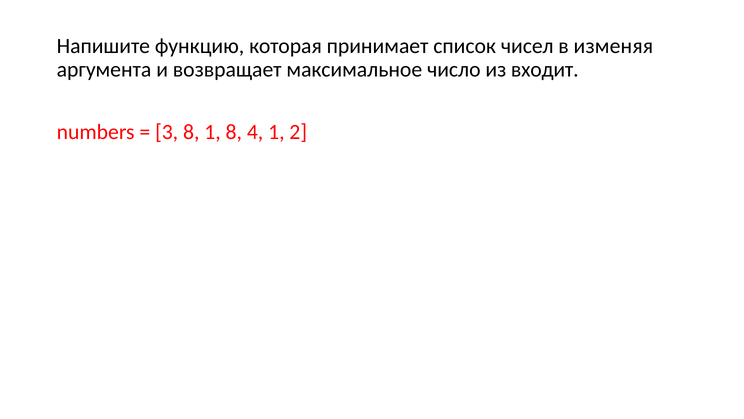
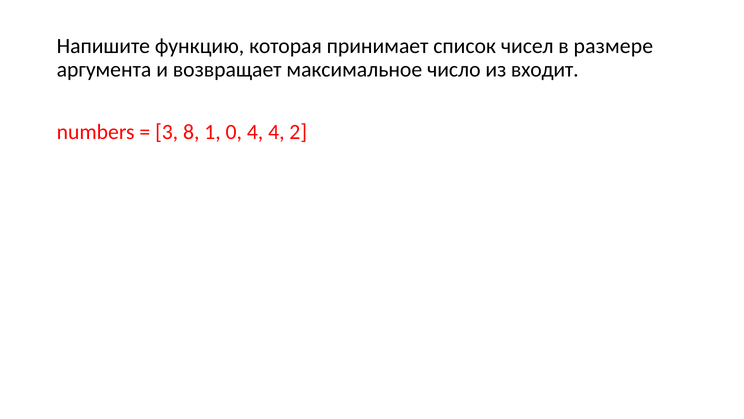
изменяя: изменяя -> размере
1 8: 8 -> 0
4 1: 1 -> 4
